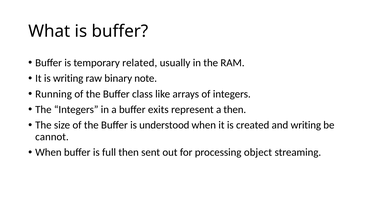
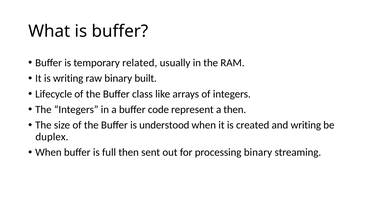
note: note -> built
Running: Running -> Lifecycle
exits: exits -> code
cannot: cannot -> duplex
processing object: object -> binary
